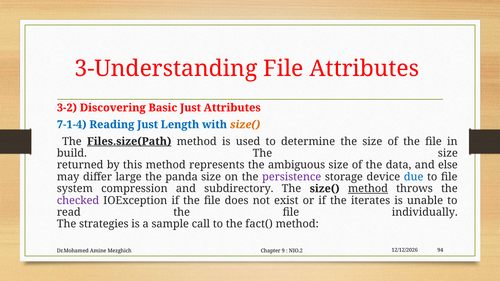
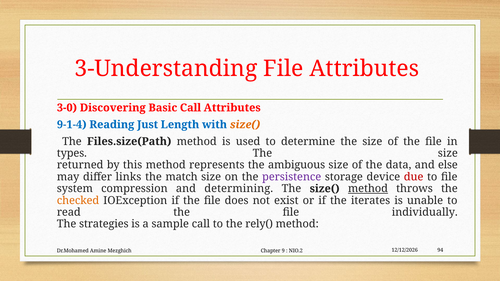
3-2: 3-2 -> 3-0
Basic Just: Just -> Call
7-1-4: 7-1-4 -> 9-1-4
Files.size(Path underline: present -> none
build: build -> types
large: large -> links
panda: panda -> match
due colour: blue -> red
subdirectory: subdirectory -> determining
checked colour: purple -> orange
fact(: fact( -> rely(
